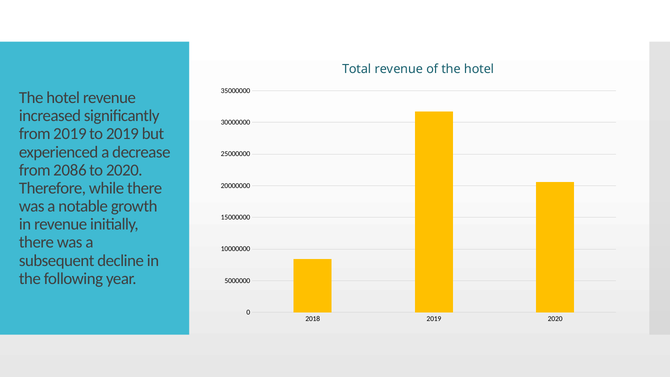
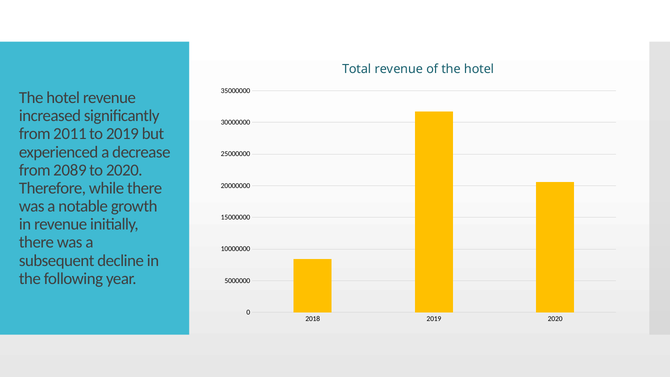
from 2019: 2019 -> 2011
2086: 2086 -> 2089
